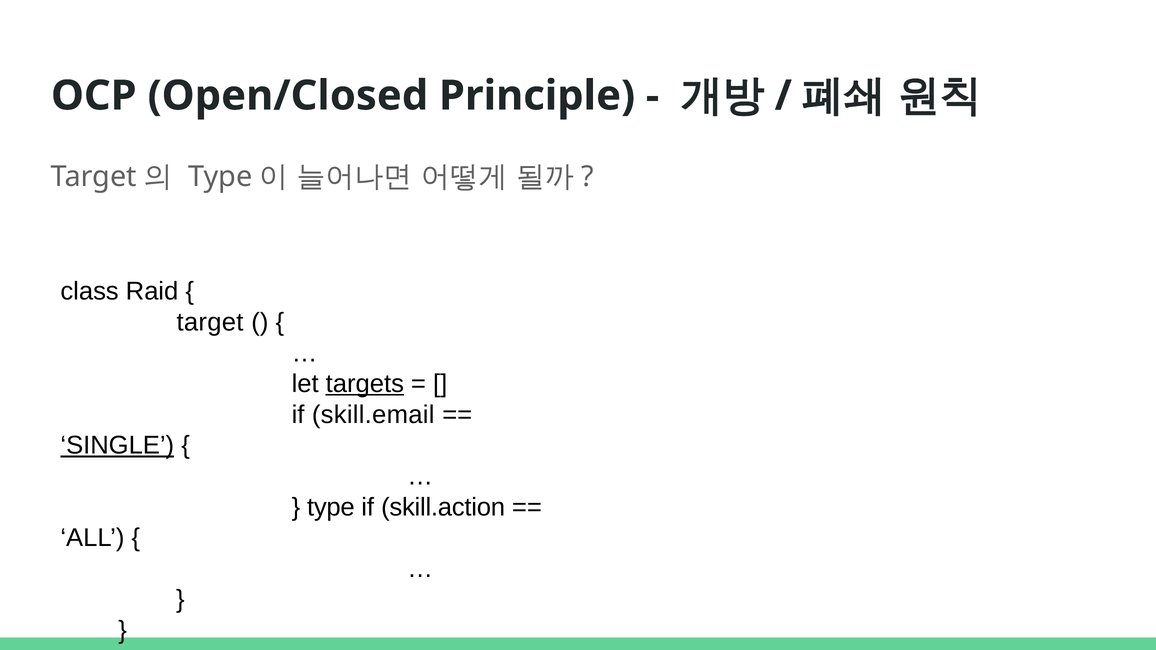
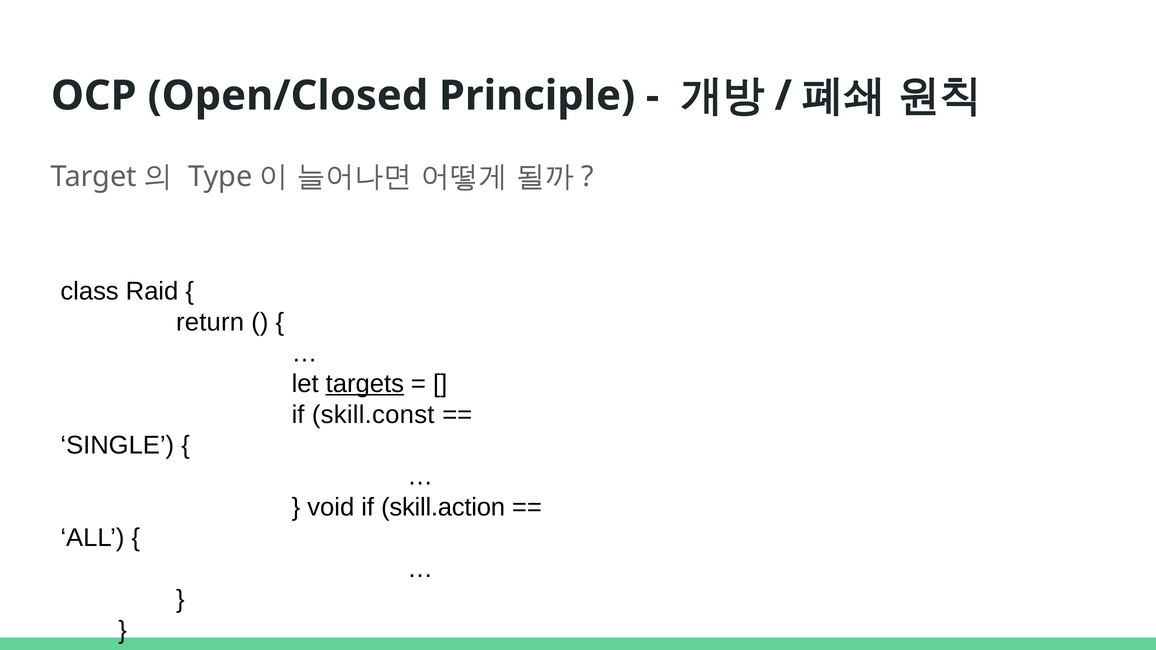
target: target -> return
skill.email: skill.email -> skill.const
SINGLE underline: present -> none
type: type -> void
